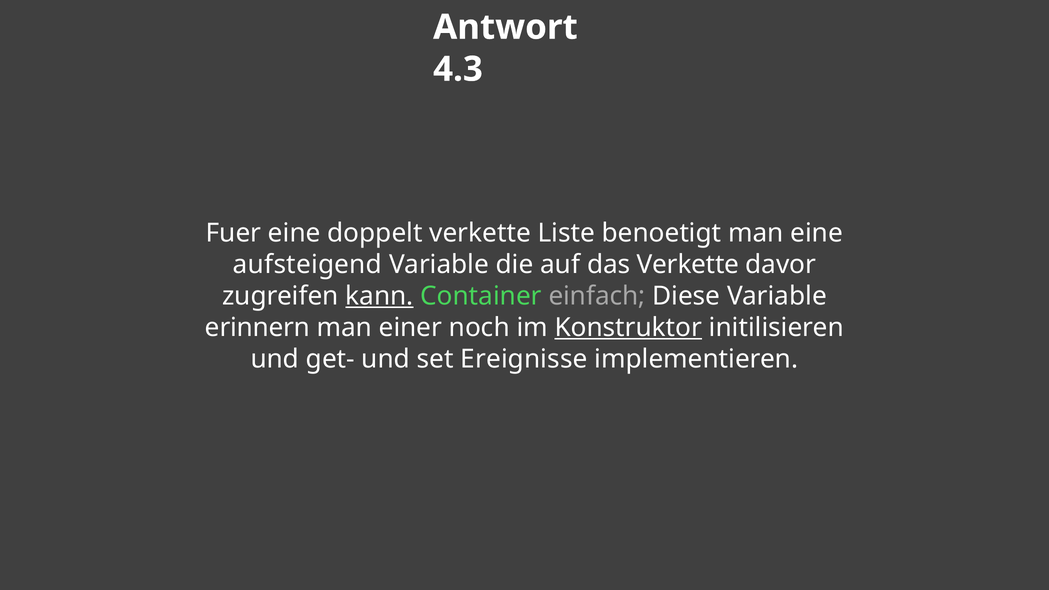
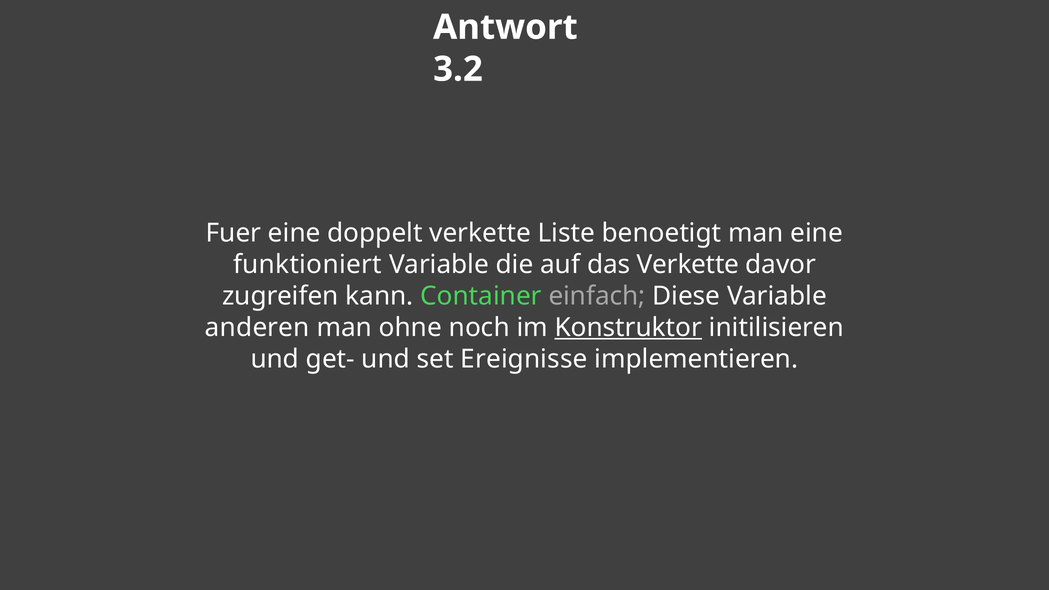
4.3: 4.3 -> 3.2
aufsteigend: aufsteigend -> funktioniert
kann underline: present -> none
erinnern: erinnern -> anderen
einer: einer -> ohne
